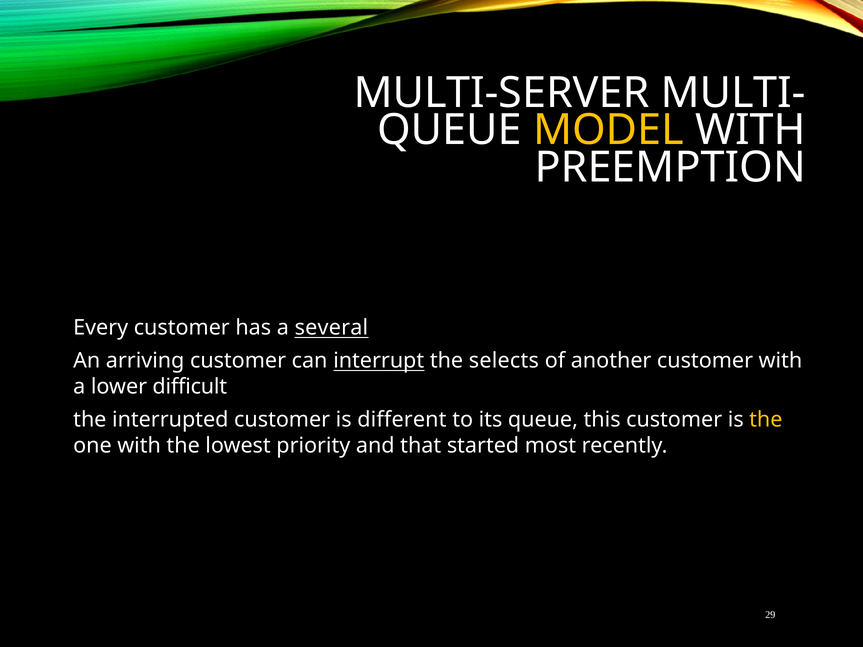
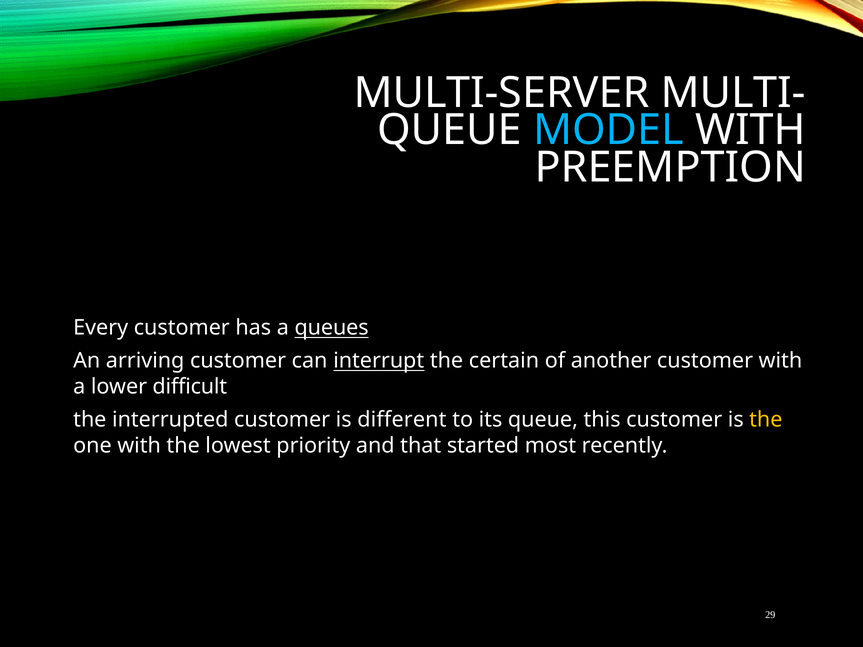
MODEL colour: yellow -> light blue
several: several -> queues
selects: selects -> certain
